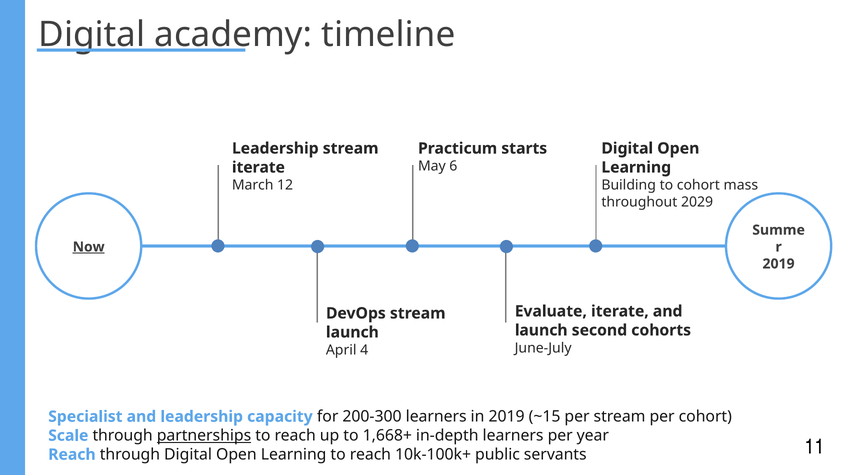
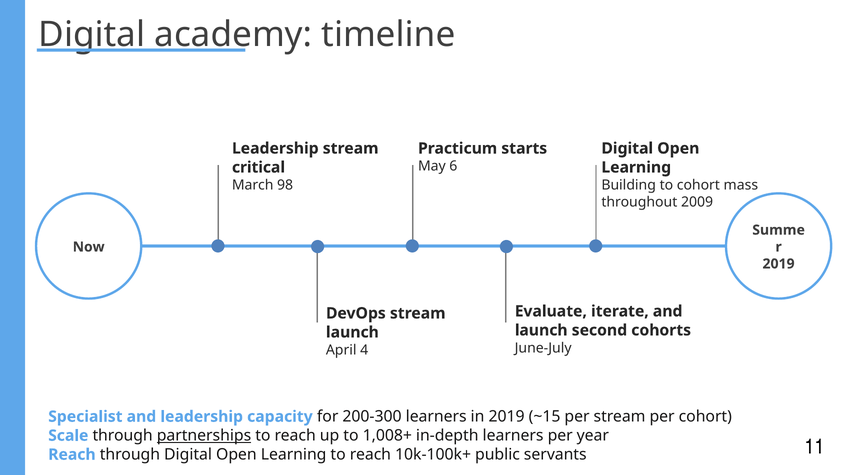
iterate at (258, 167): iterate -> critical
12: 12 -> 98
2029: 2029 -> 2009
Now underline: present -> none
1,668+: 1,668+ -> 1,008+
